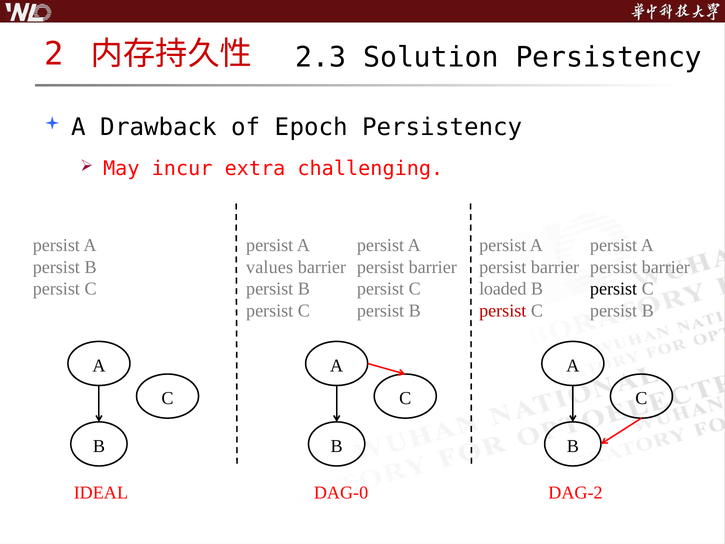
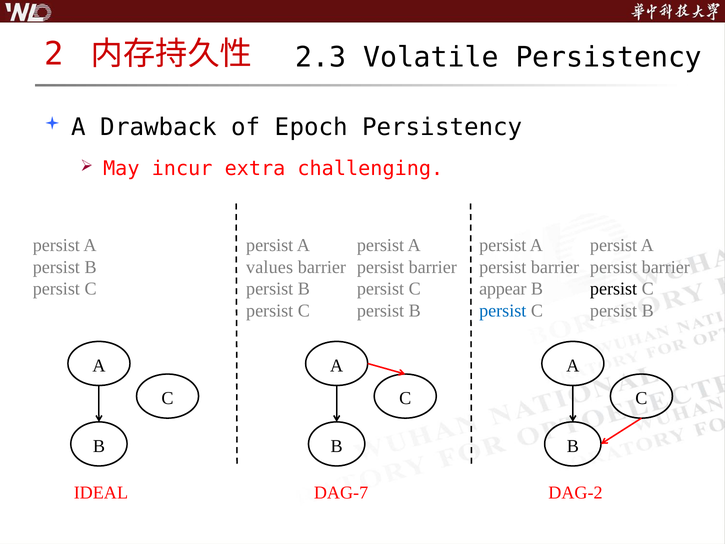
Solution: Solution -> Volatile
loaded: loaded -> appear
persist at (503, 310) colour: red -> blue
DAG-0: DAG-0 -> DAG-7
